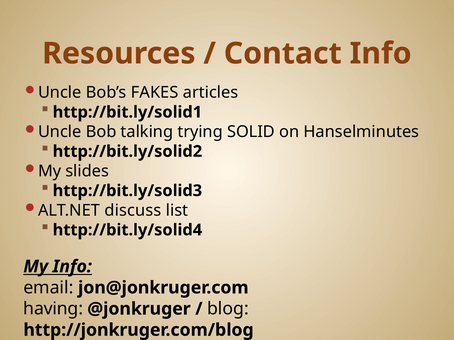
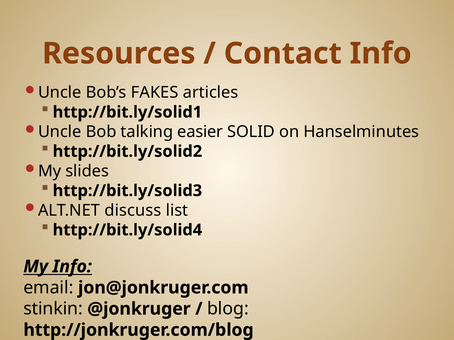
trying: trying -> easier
having: having -> stinkin
